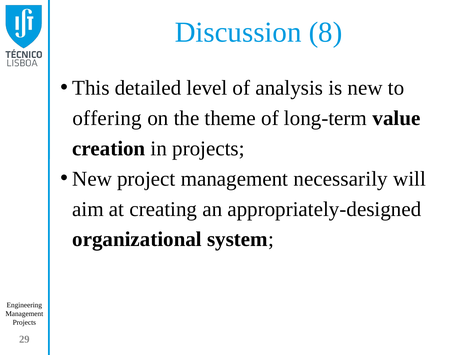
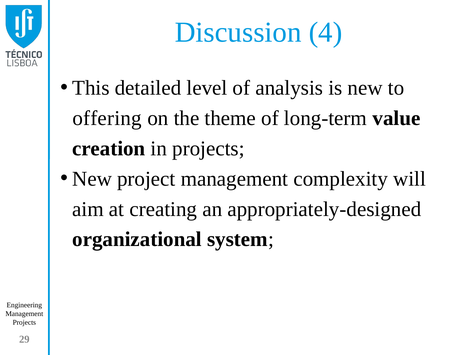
8: 8 -> 4
necessarily: necessarily -> complexity
